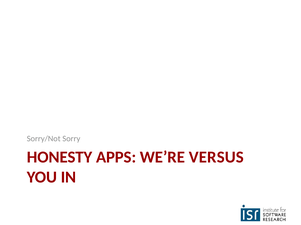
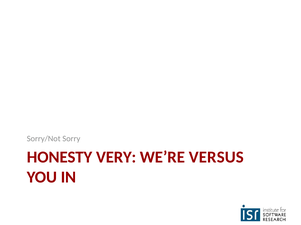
APPS: APPS -> VERY
